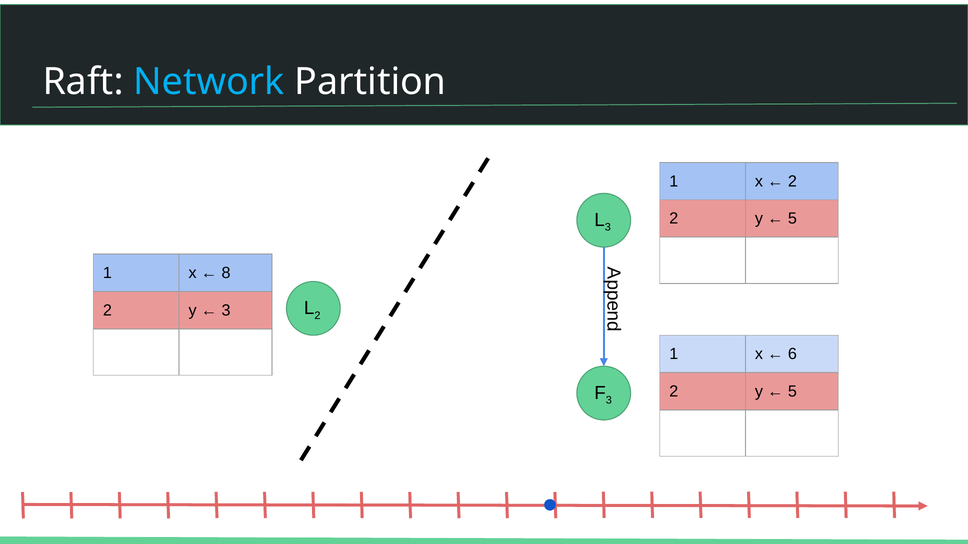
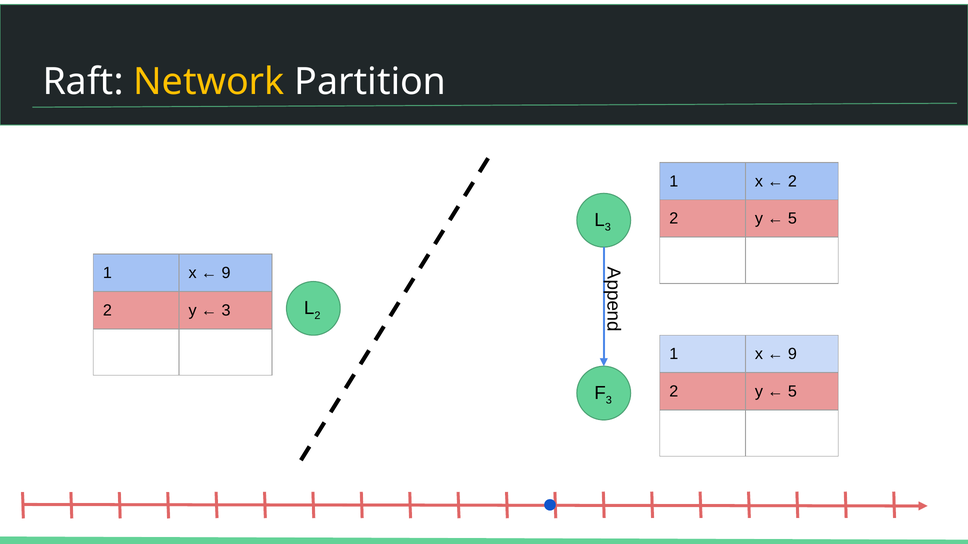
Network colour: light blue -> yellow
8 at (226, 273): 8 -> 9
6 at (792, 355): 6 -> 9
